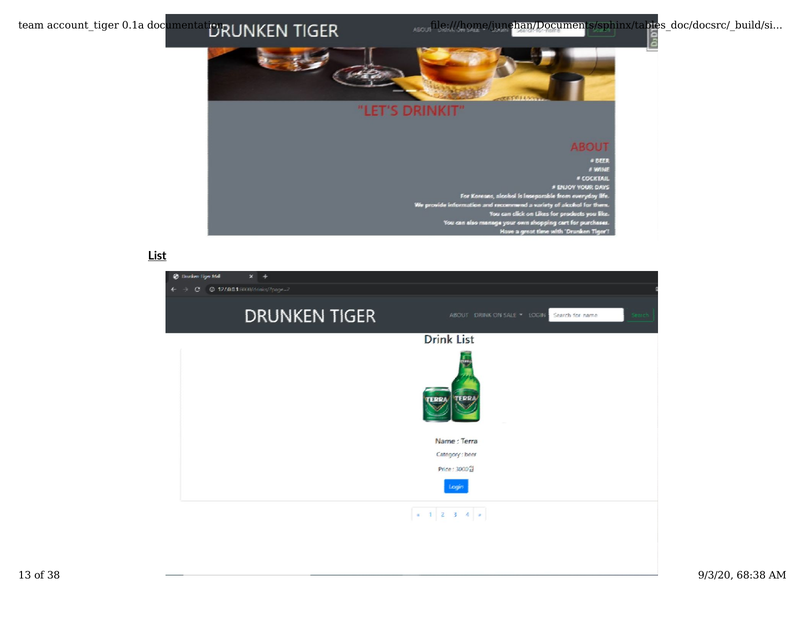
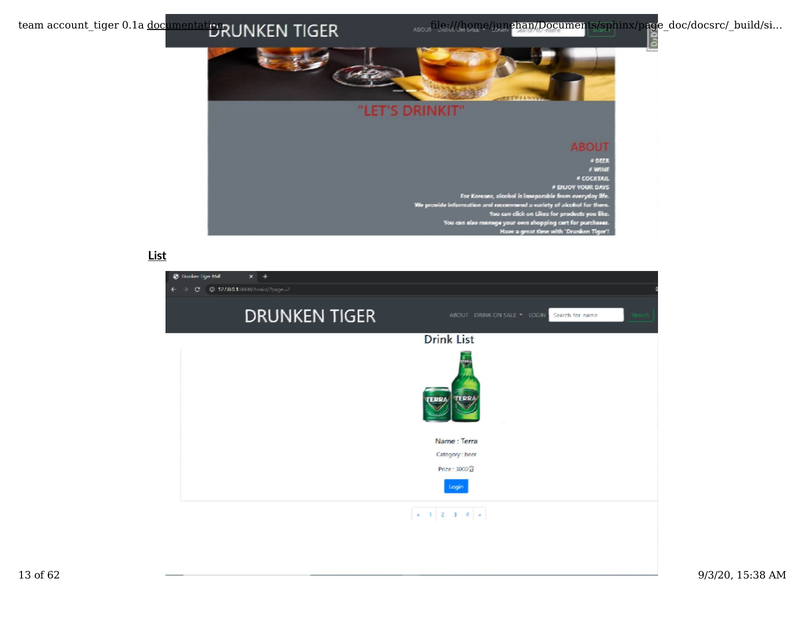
documentation underline: none -> present
ﬁle:///home/junehan/Documents/sphinx/tables_doc/docsrc/_build/si: ﬁle:///home/junehan/Documents/sphinx/tables_doc/docsrc/_build/si -> ﬁle:///home/junehan/Documents/sphinx/page_doc/docsrc/_build/si
38: 38 -> 62
68:38: 68:38 -> 15:38
